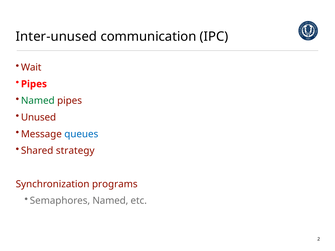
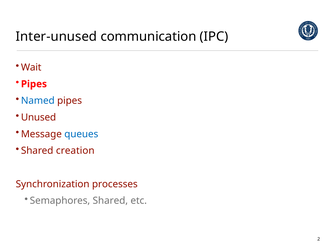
Named at (38, 101) colour: green -> blue
strategy: strategy -> creation
programs: programs -> processes
Semaphores Named: Named -> Shared
